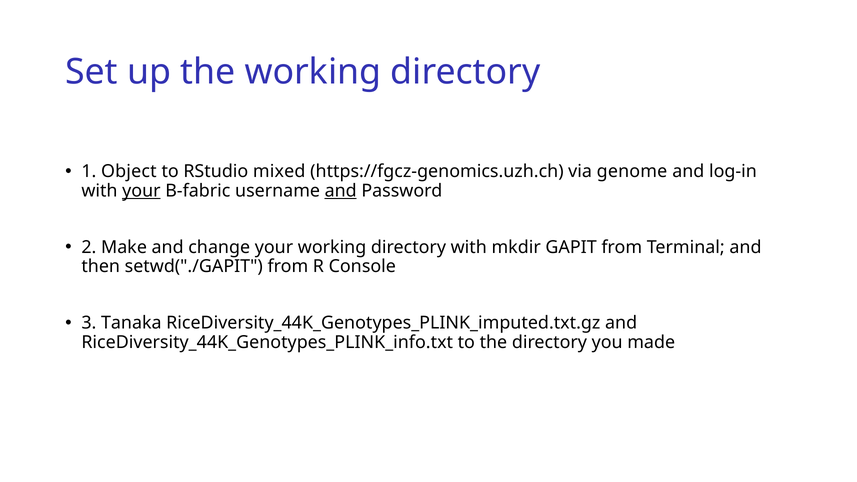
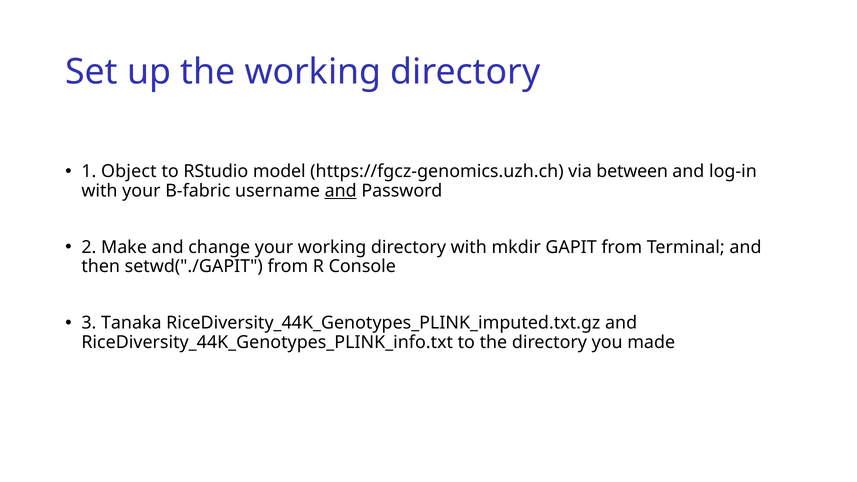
mixed: mixed -> model
genome: genome -> between
your at (141, 191) underline: present -> none
